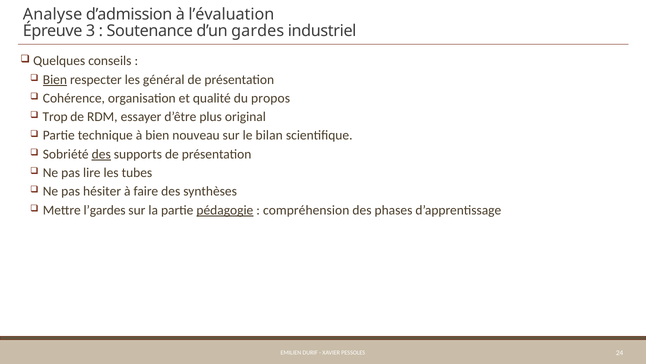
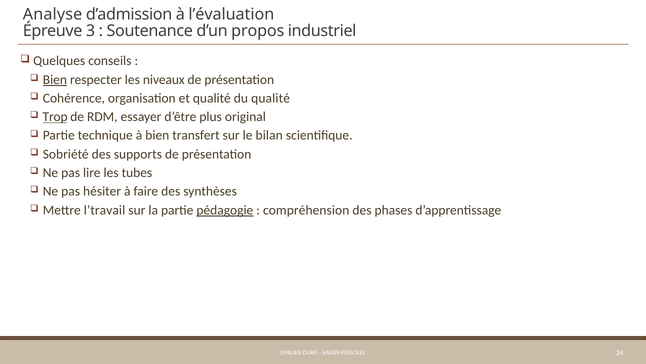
gardes: gardes -> propos
général: général -> niveaux
du propos: propos -> qualité
Trop underline: none -> present
nouveau: nouveau -> transfert
des at (101, 154) underline: present -> none
l’gardes: l’gardes -> l’travail
